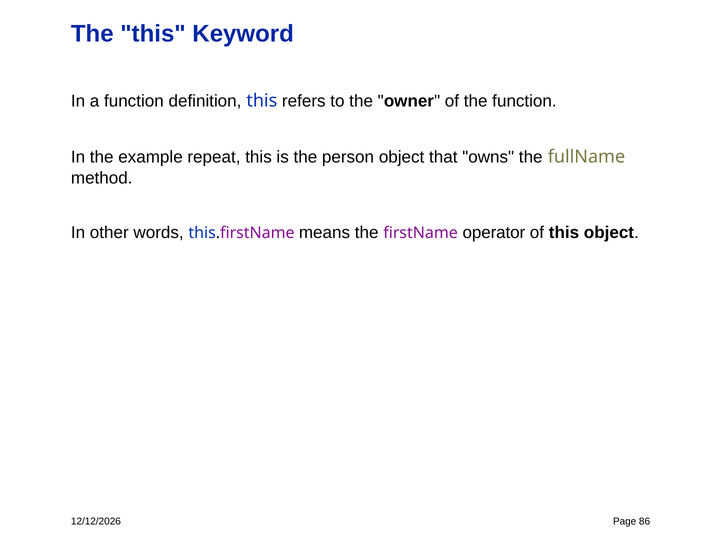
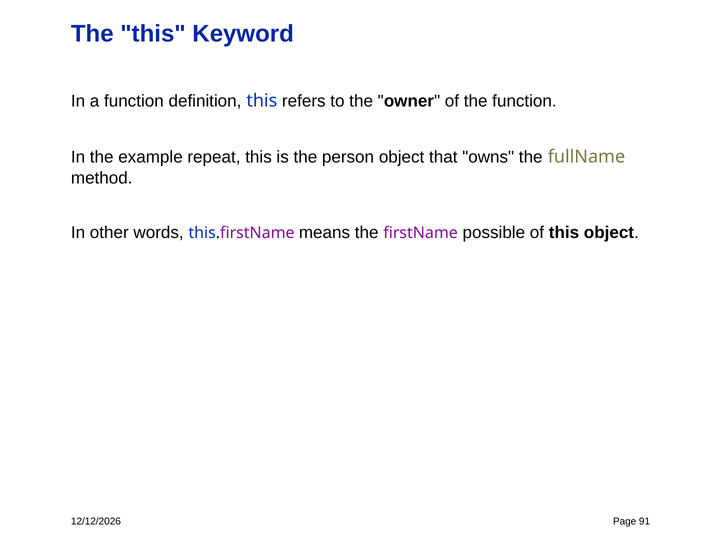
operator: operator -> possible
86: 86 -> 91
